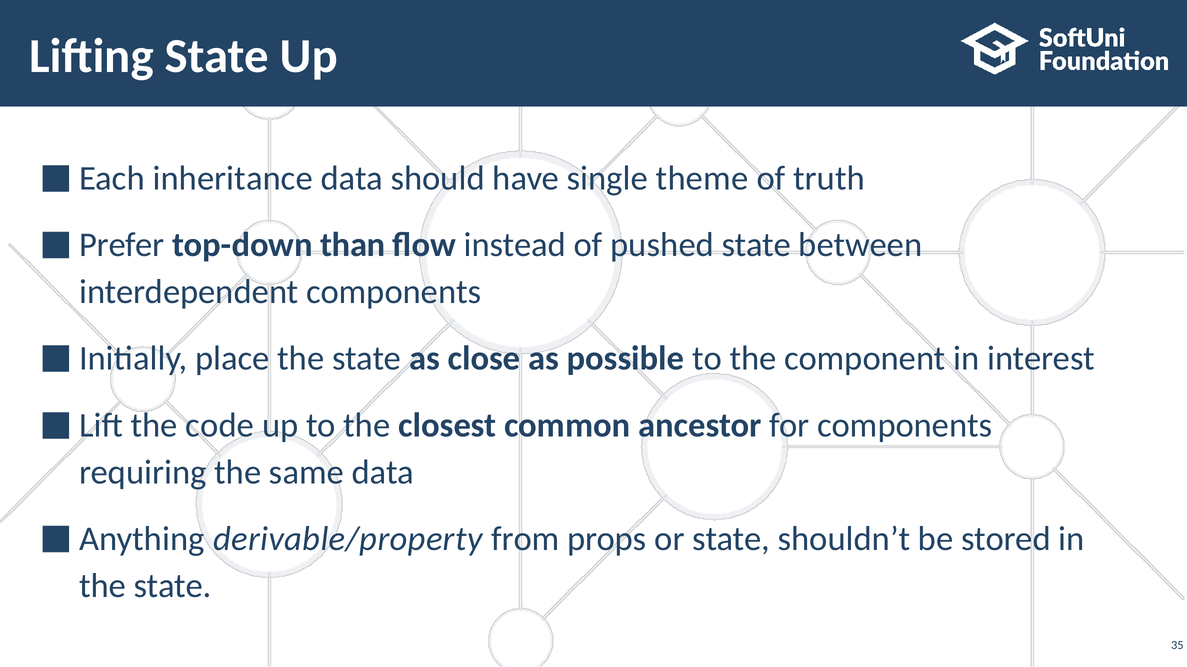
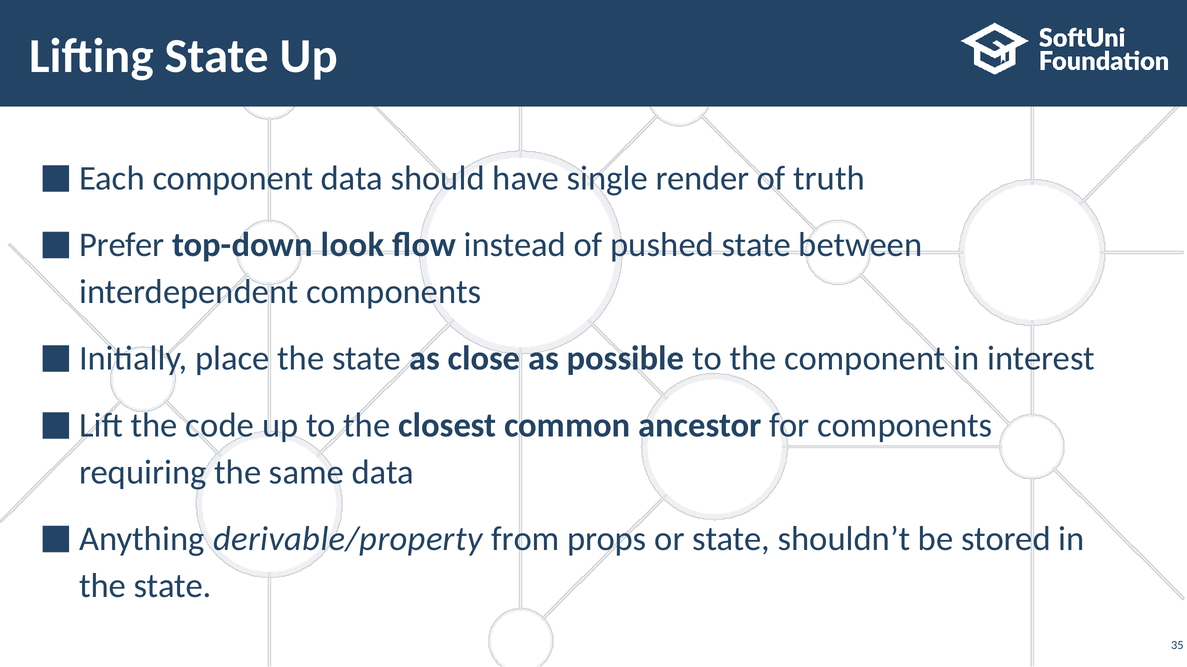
Each inheritance: inheritance -> component
theme: theme -> render
than: than -> look
